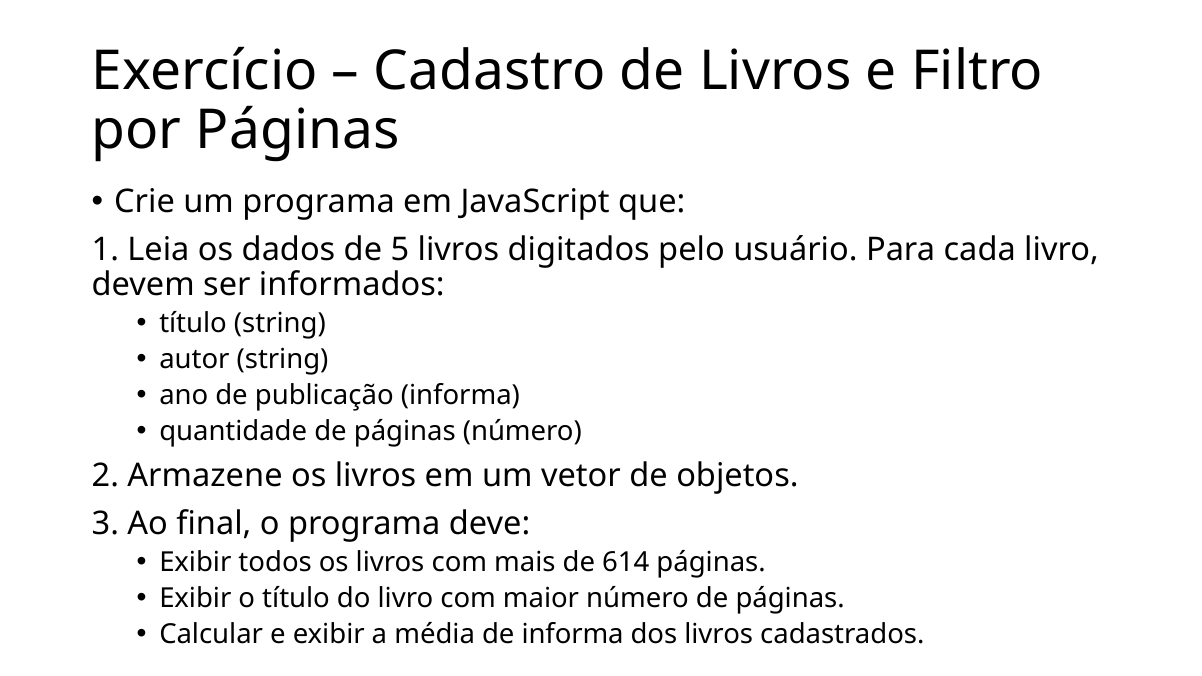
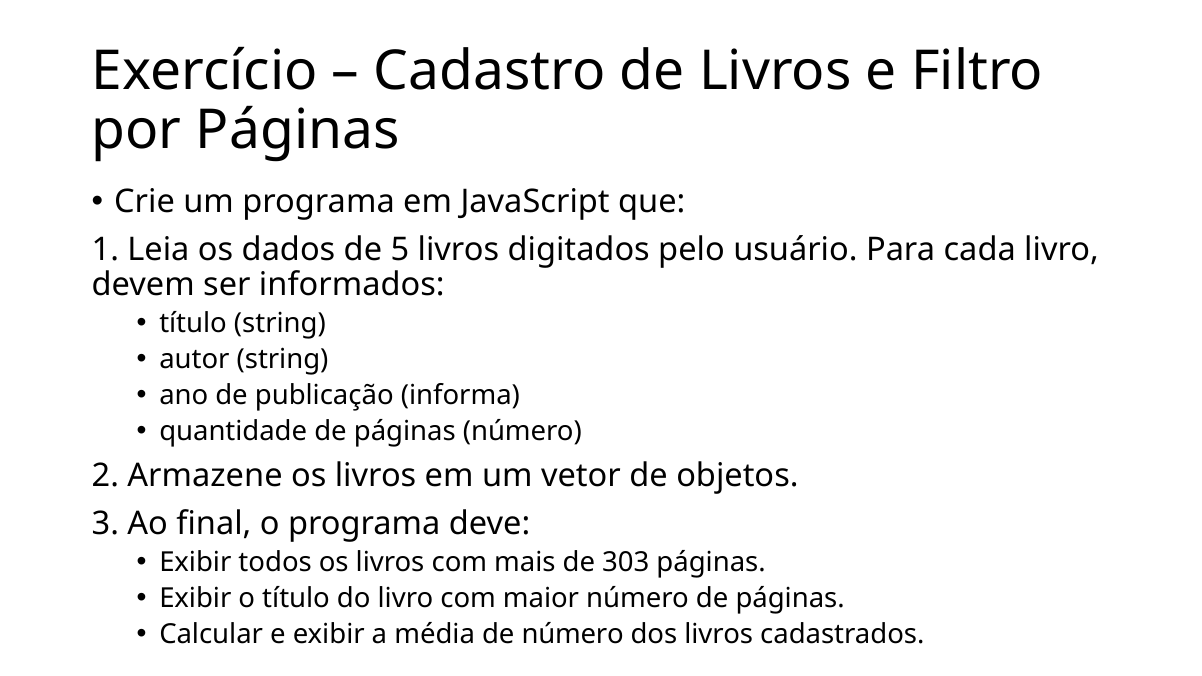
614: 614 -> 303
de informa: informa -> número
